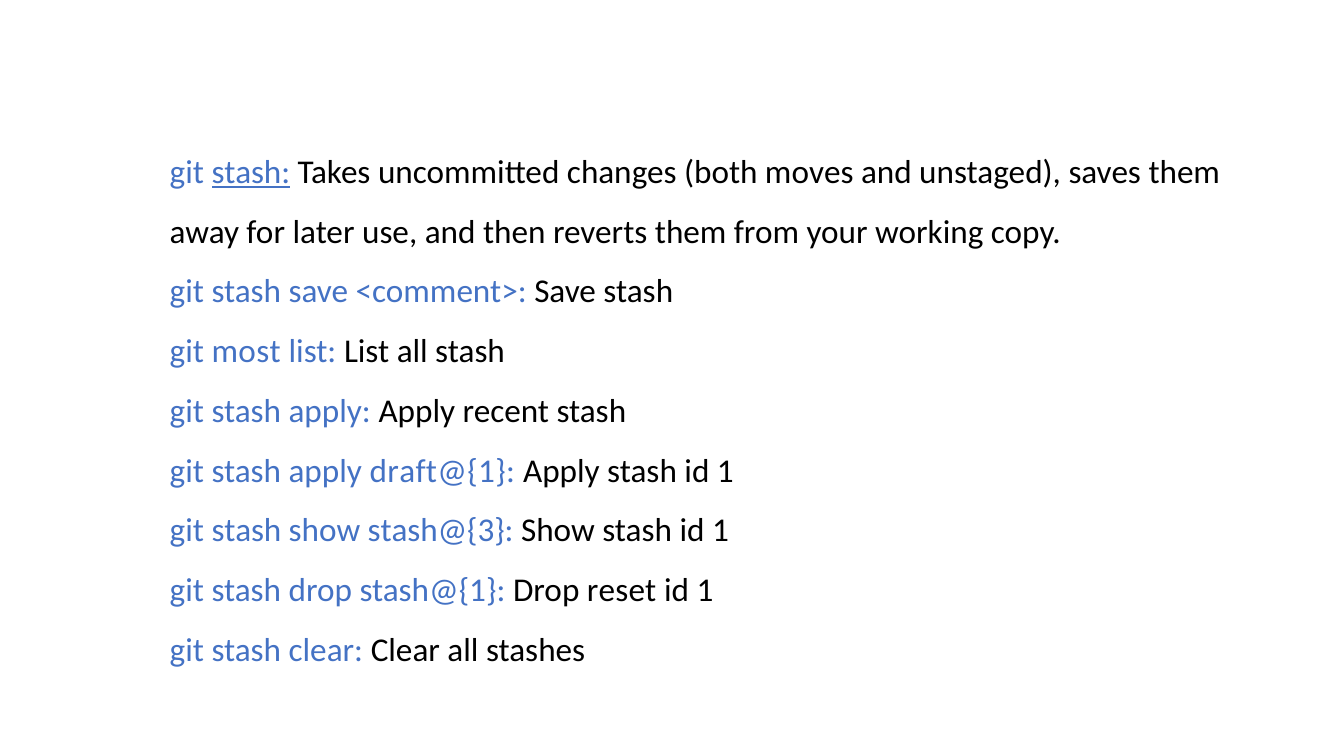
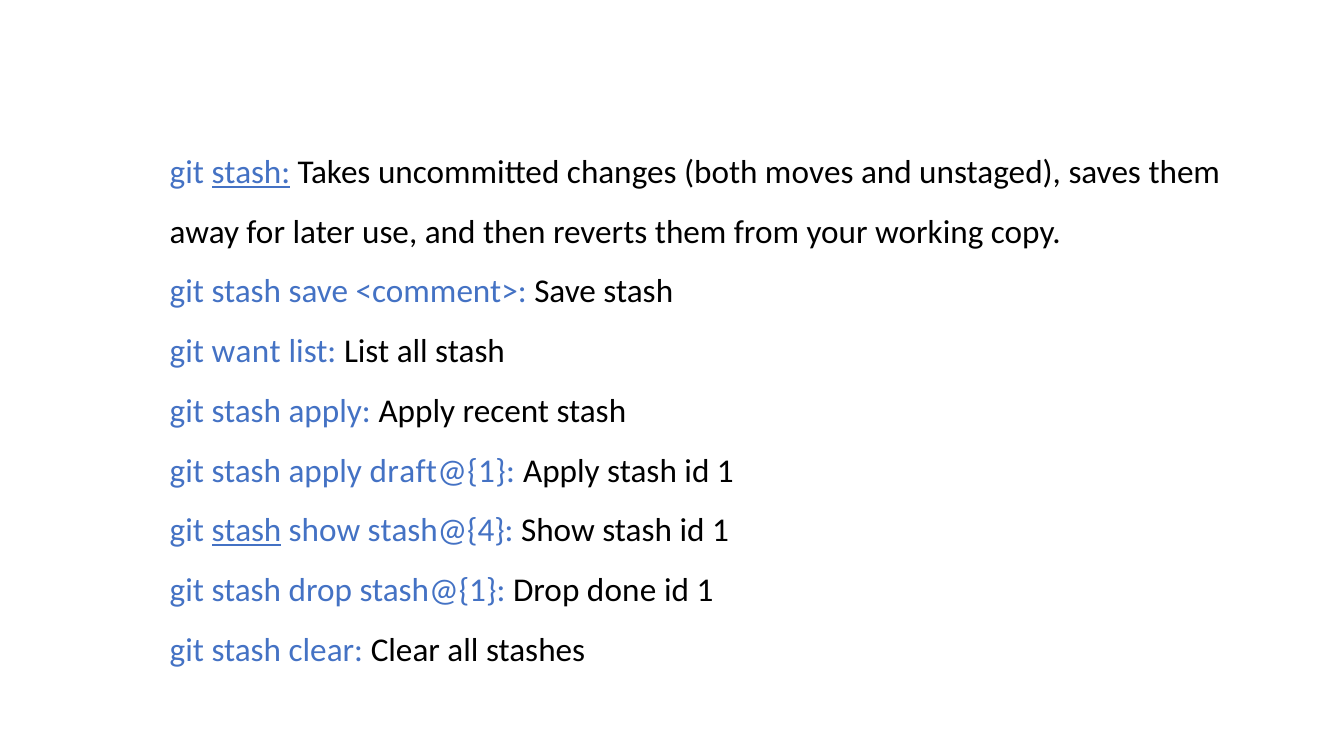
most: most -> want
stash at (246, 531) underline: none -> present
stash@{3: stash@{3 -> stash@{4
reset: reset -> done
